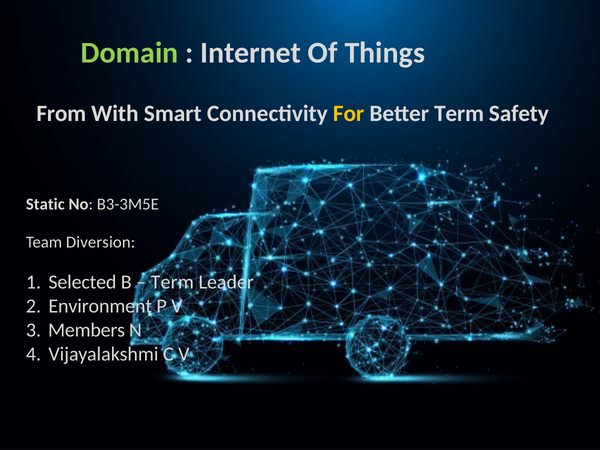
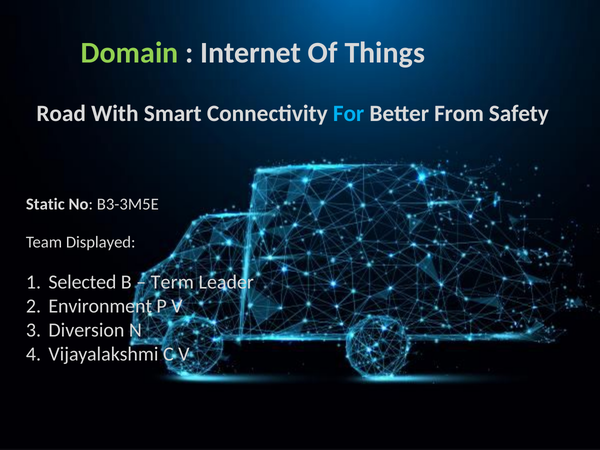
From: From -> Road
For colour: yellow -> light blue
Better Term: Term -> From
Diversion: Diversion -> Displayed
Members: Members -> Diversion
